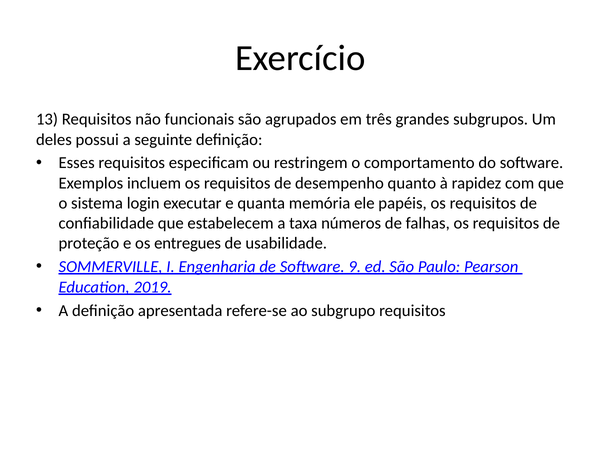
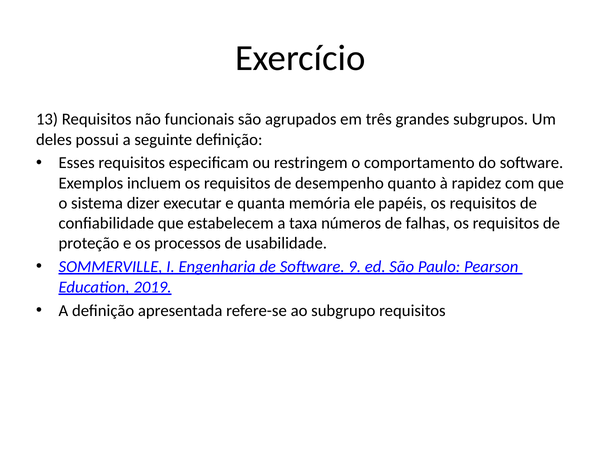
login: login -> dizer
entregues: entregues -> processos
